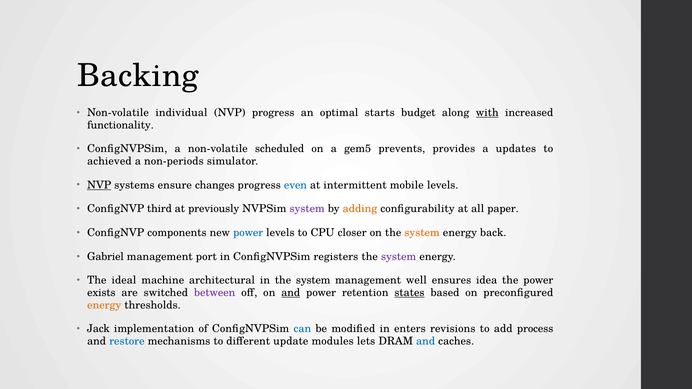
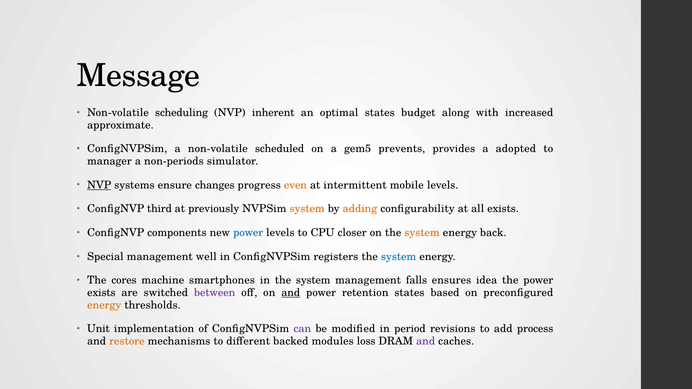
Backing: Backing -> Message
individual: individual -> scheduling
NVP progress: progress -> inherent
optimal starts: starts -> states
with underline: present -> none
functionality: functionality -> approximate
updates: updates -> adopted
achieved: achieved -> manager
even colour: blue -> orange
system at (307, 209) colour: purple -> orange
all paper: paper -> exists
Gabriel: Gabriel -> Special
port: port -> well
system at (399, 257) colour: purple -> blue
ideal: ideal -> cores
architectural: architectural -> smartphones
well: well -> falls
states at (409, 293) underline: present -> none
Jack: Jack -> Unit
can colour: blue -> purple
enters: enters -> period
restore colour: blue -> orange
update: update -> backed
lets: lets -> loss
and at (426, 341) colour: blue -> purple
